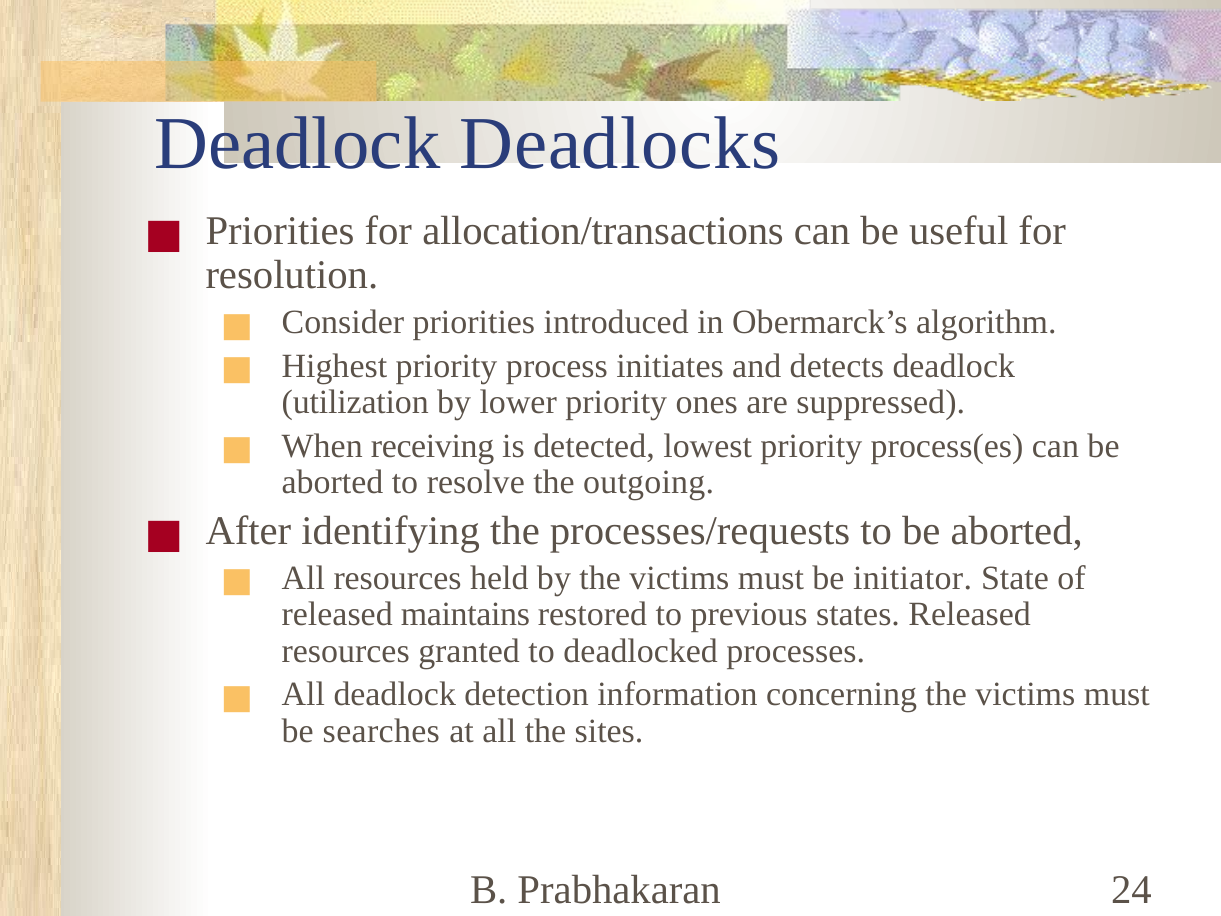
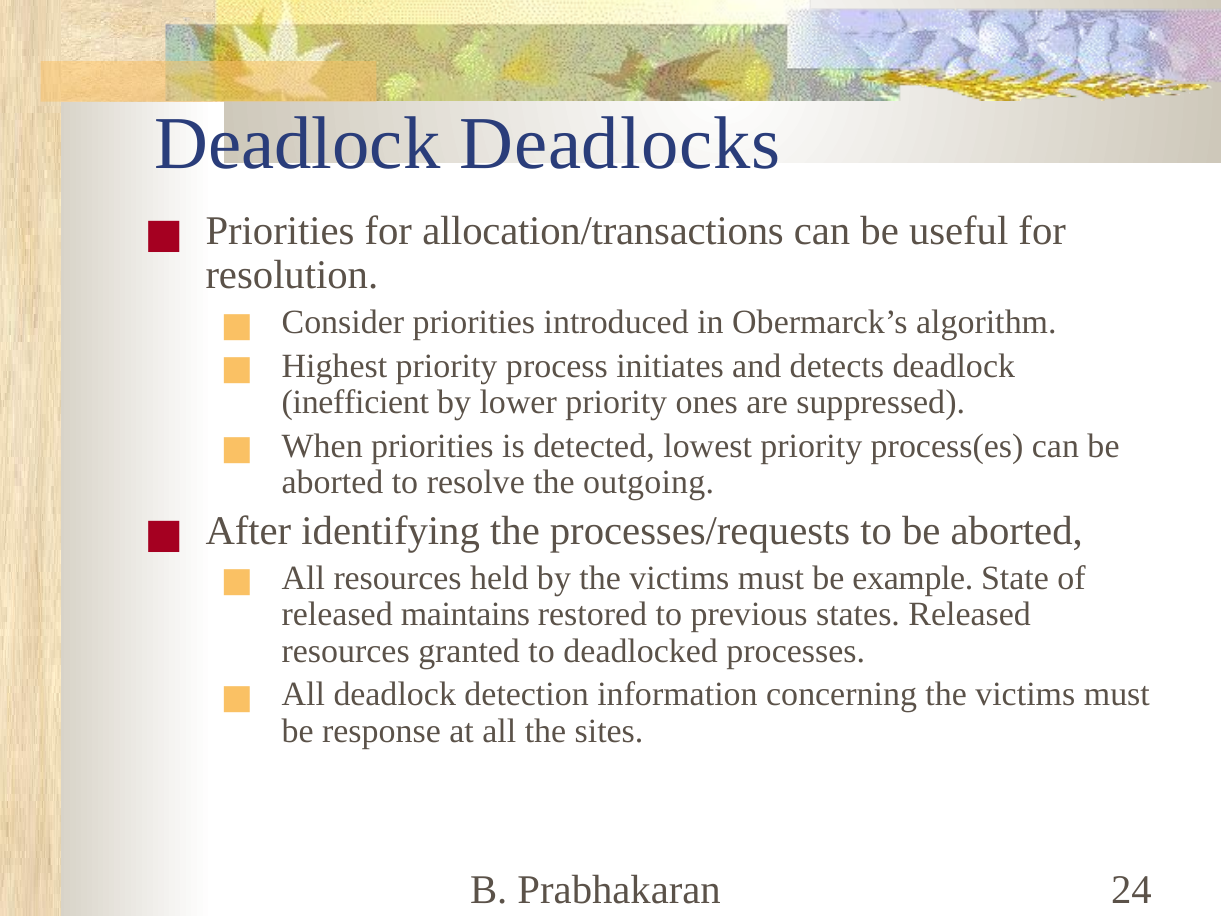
utilization: utilization -> inefficient
When receiving: receiving -> priorities
initiator: initiator -> example
searches: searches -> response
